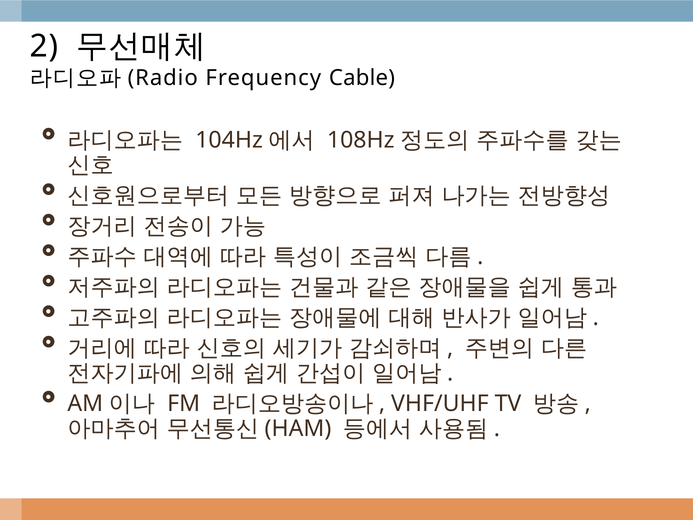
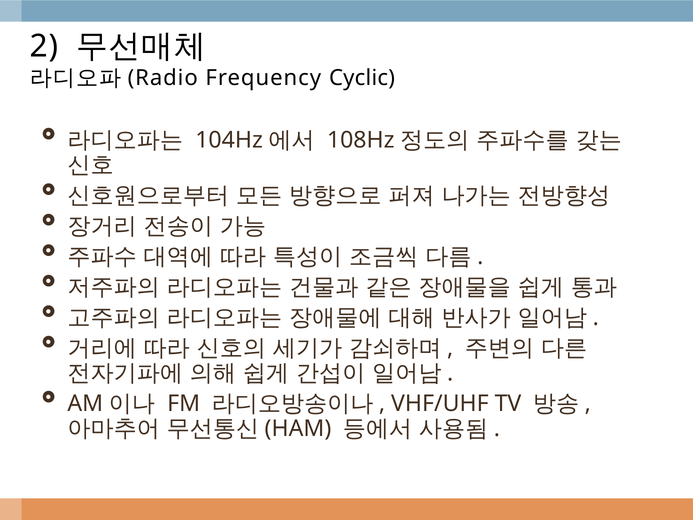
Cable: Cable -> Cyclic
